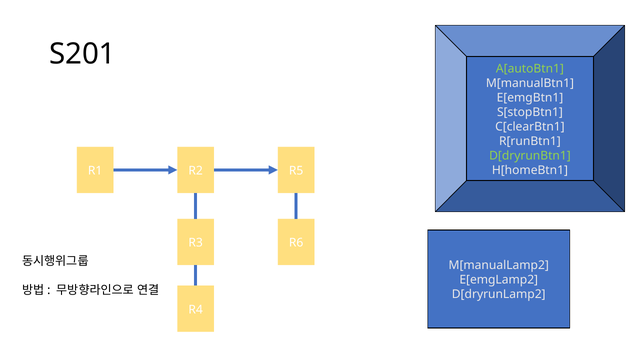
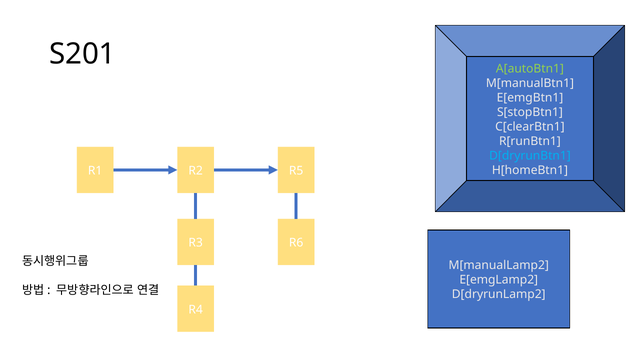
D[dryrunBtn1 colour: light green -> light blue
